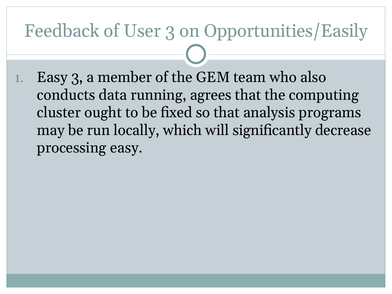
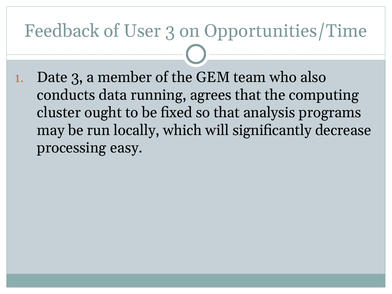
Opportunities/Easily: Opportunities/Easily -> Opportunities/Time
Easy at (52, 77): Easy -> Date
